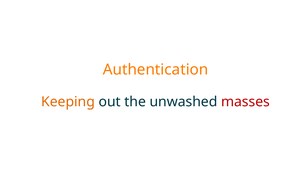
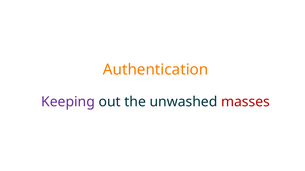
Keeping colour: orange -> purple
